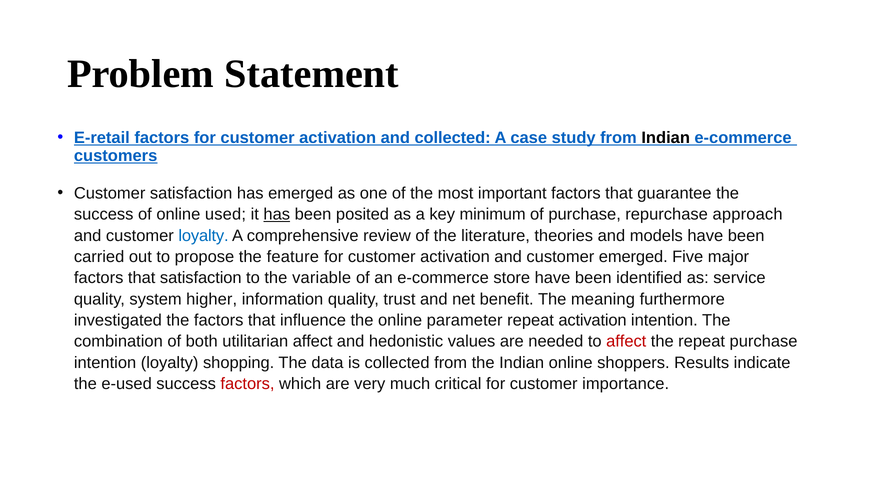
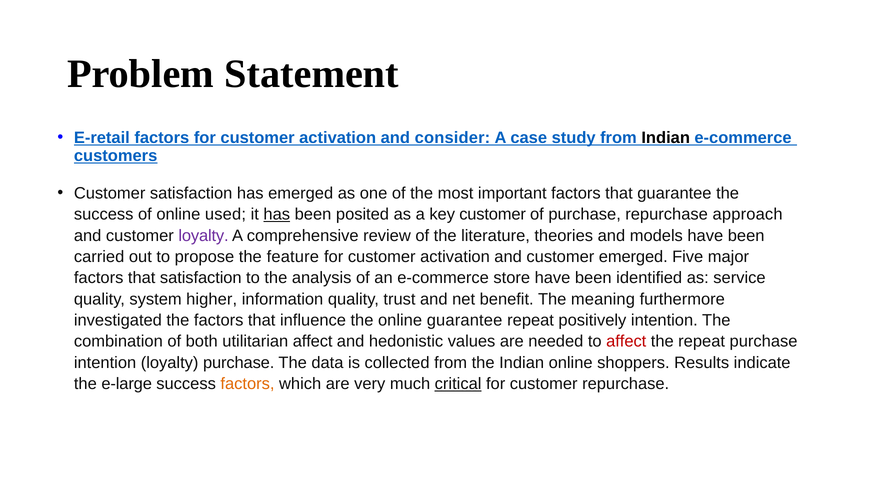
and collected: collected -> consider
key minimum: minimum -> customer
loyalty at (203, 236) colour: blue -> purple
variable: variable -> analysis
online parameter: parameter -> guarantee
repeat activation: activation -> positively
loyalty shopping: shopping -> purchase
e-used: e-used -> e-large
factors at (247, 384) colour: red -> orange
critical underline: none -> present
customer importance: importance -> repurchase
